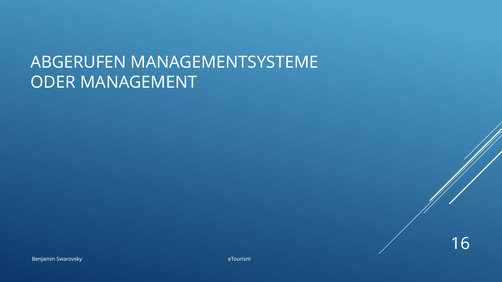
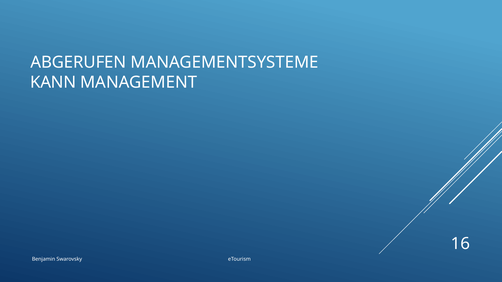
ODER: ODER -> KANN
